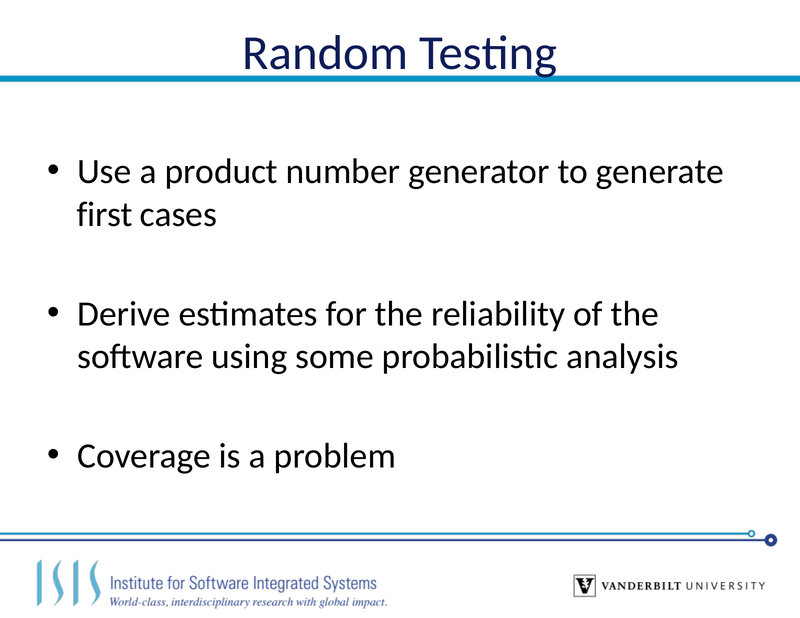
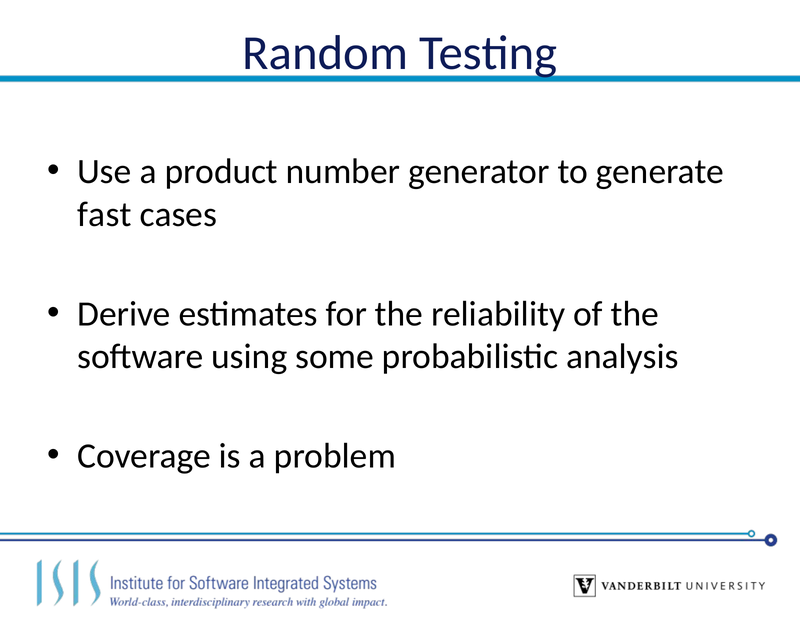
first: first -> fast
